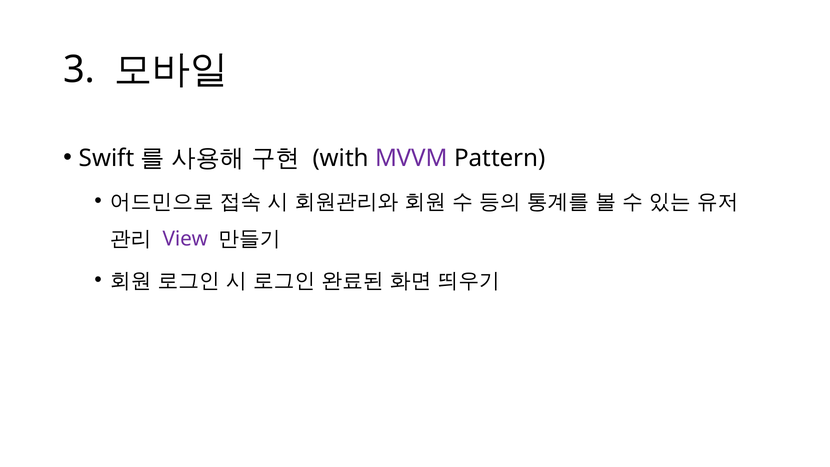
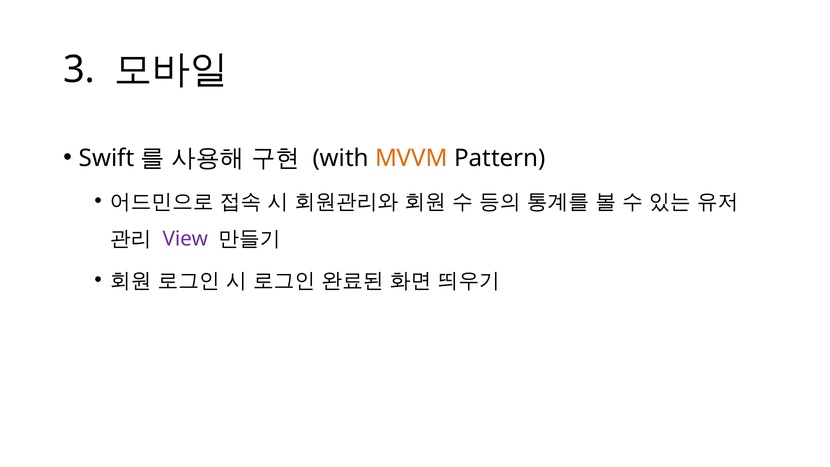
MVVM colour: purple -> orange
